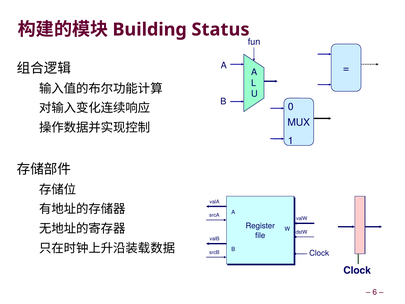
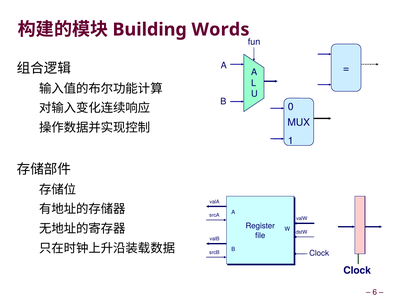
Status: Status -> Words
